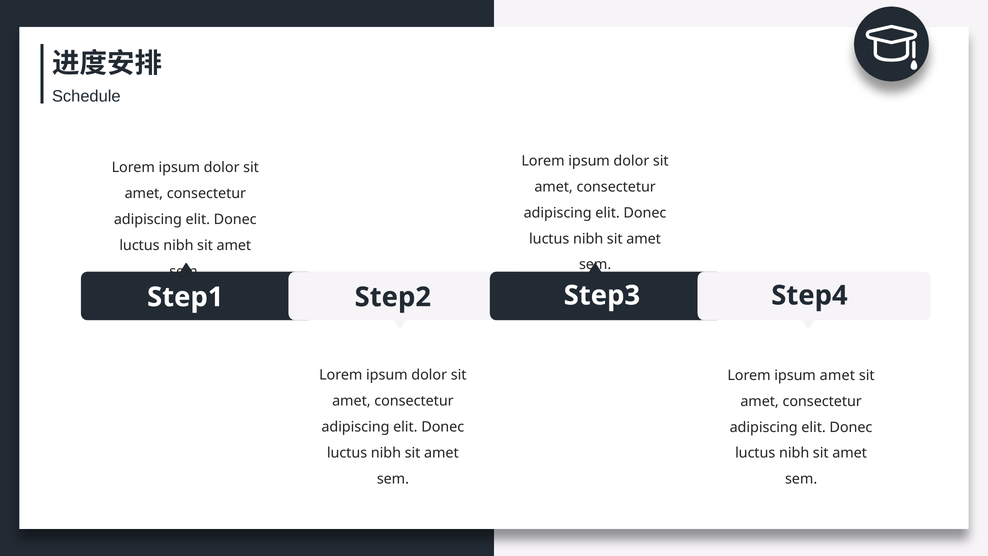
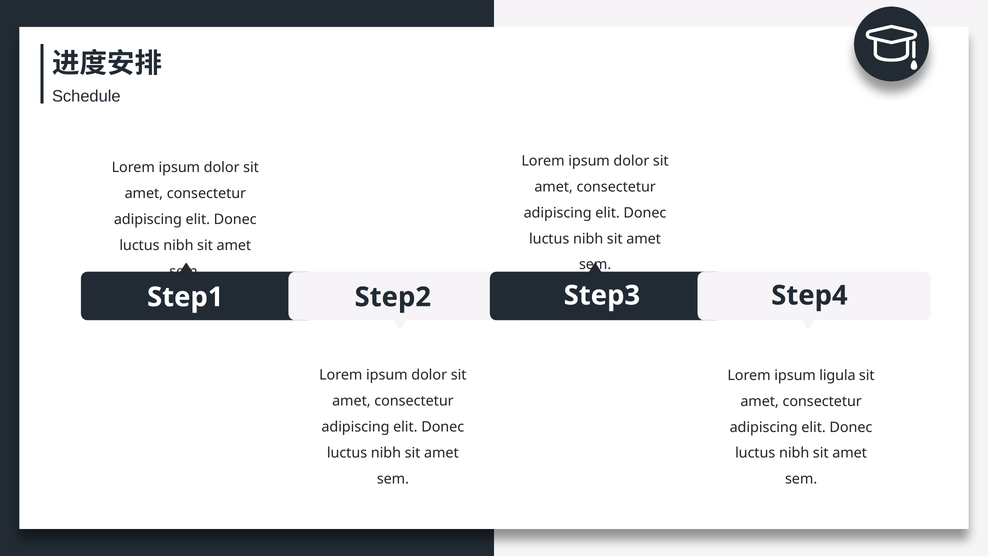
ipsum amet: amet -> ligula
